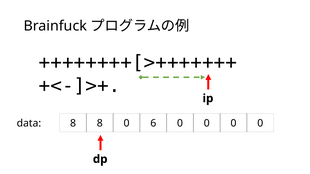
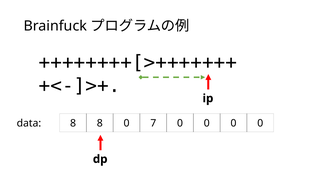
6: 6 -> 7
